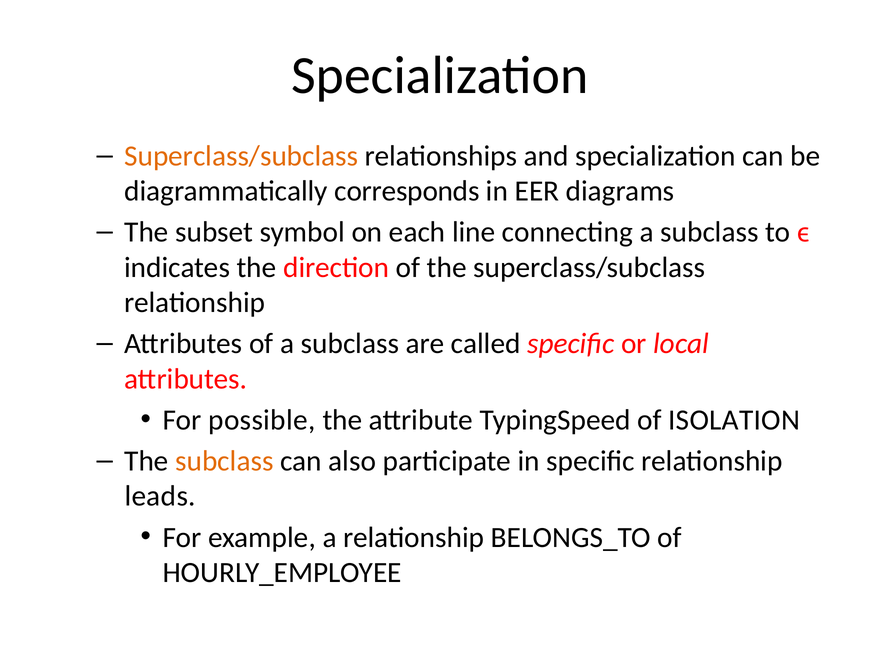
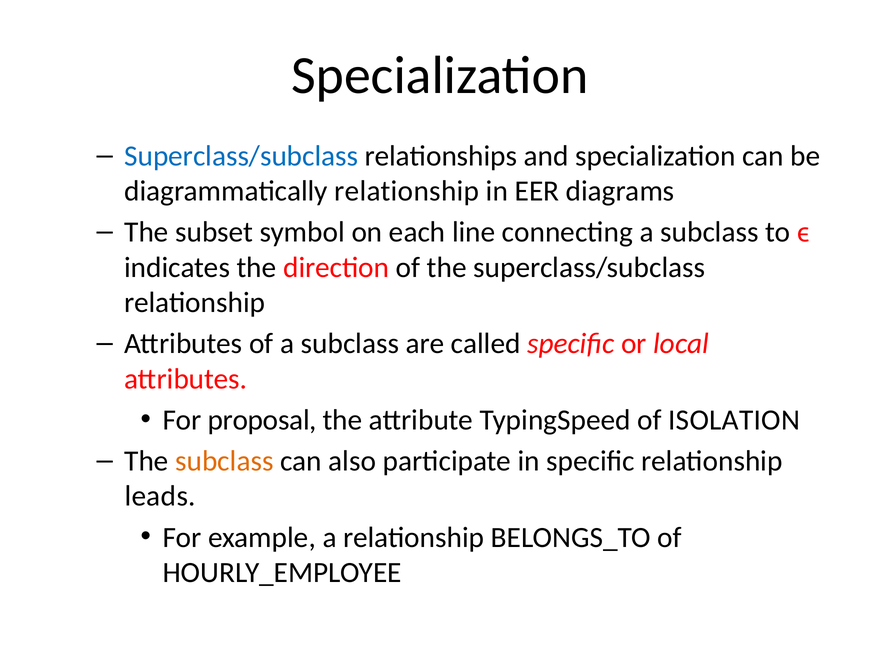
Superclass/subclass at (241, 156) colour: orange -> blue
diagrammatically corresponds: corresponds -> relationship
possible: possible -> proposal
